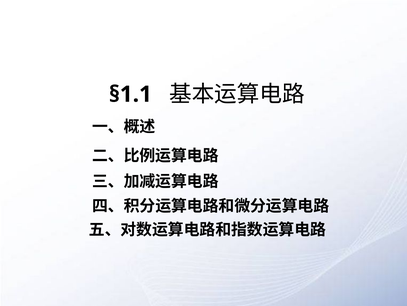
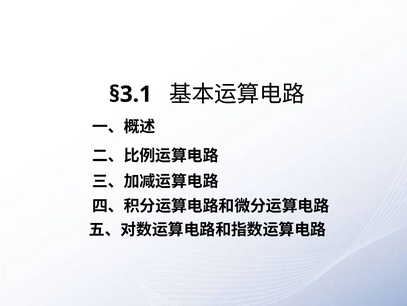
§1.1: §1.1 -> §3.1
